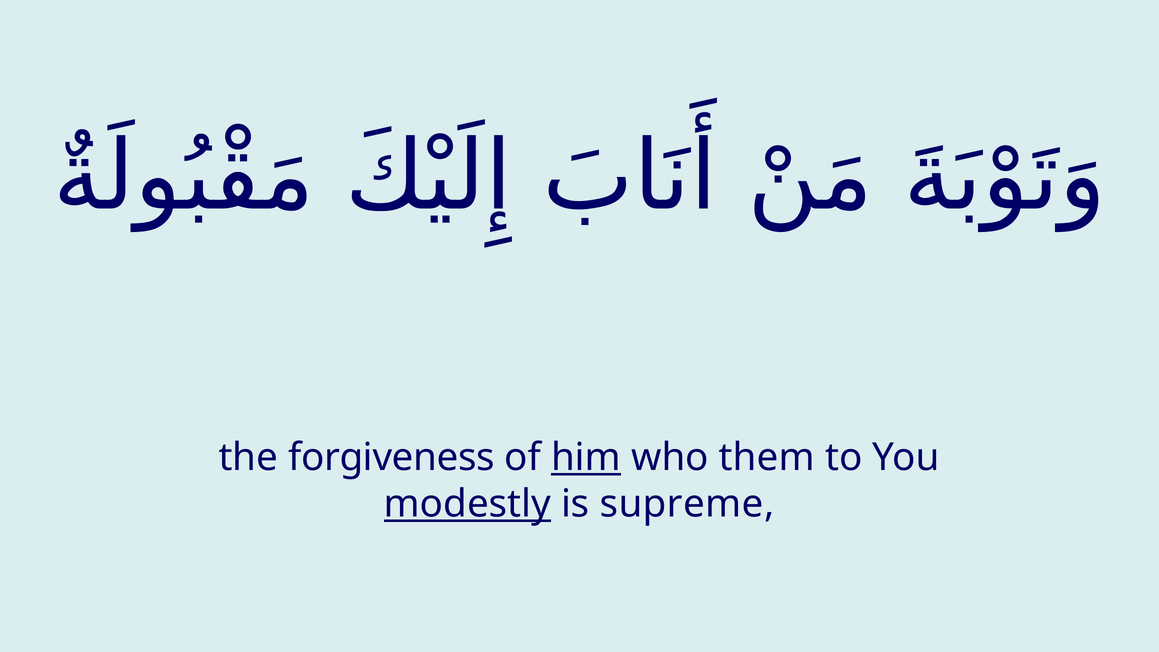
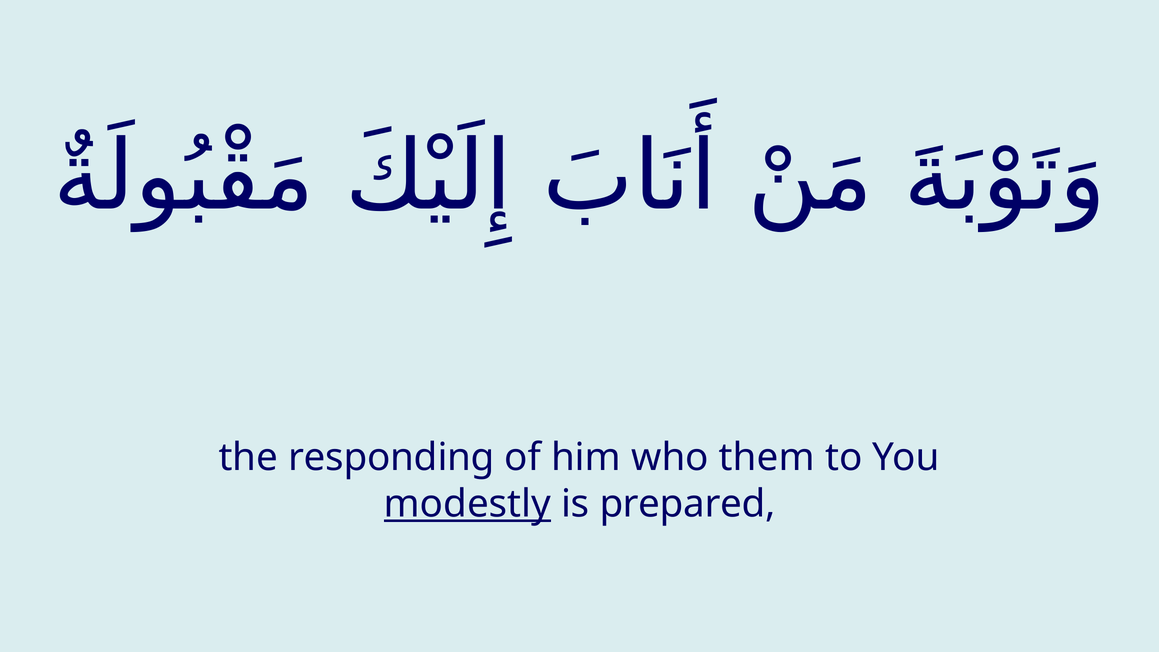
forgiveness: forgiveness -> responding
him underline: present -> none
supreme: supreme -> prepared
